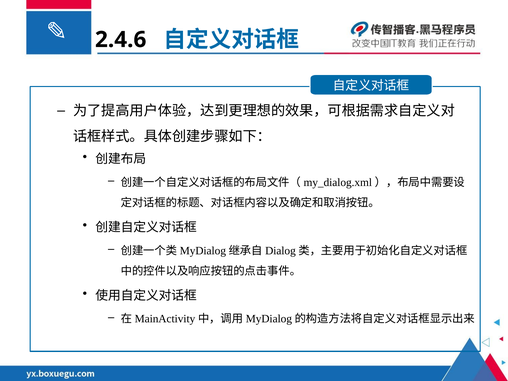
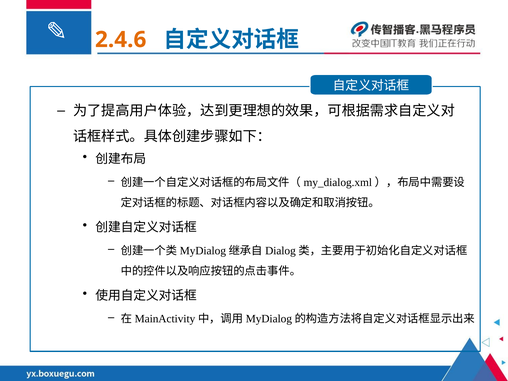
2.4.6 colour: black -> orange
